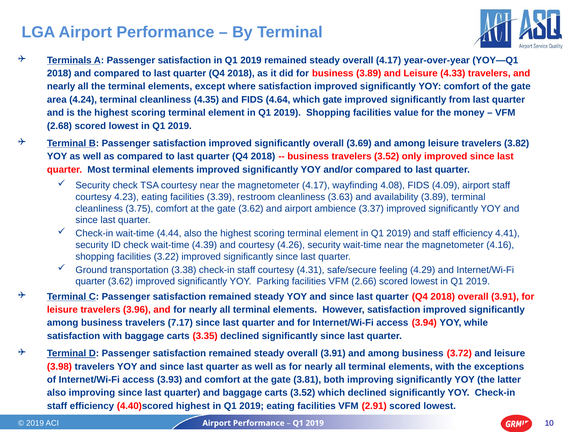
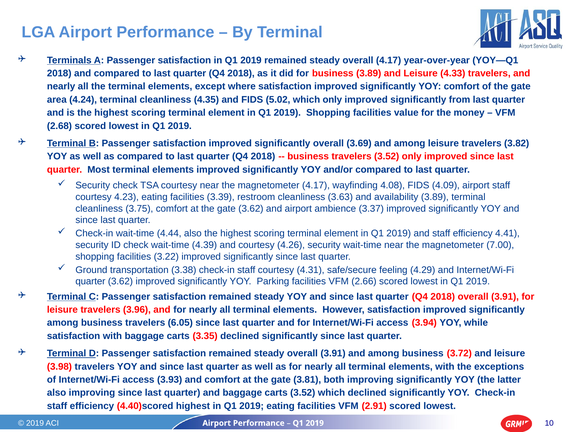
4.64: 4.64 -> 5.02
which gate: gate -> only
4.16: 4.16 -> 7.00
7.17: 7.17 -> 6.05
